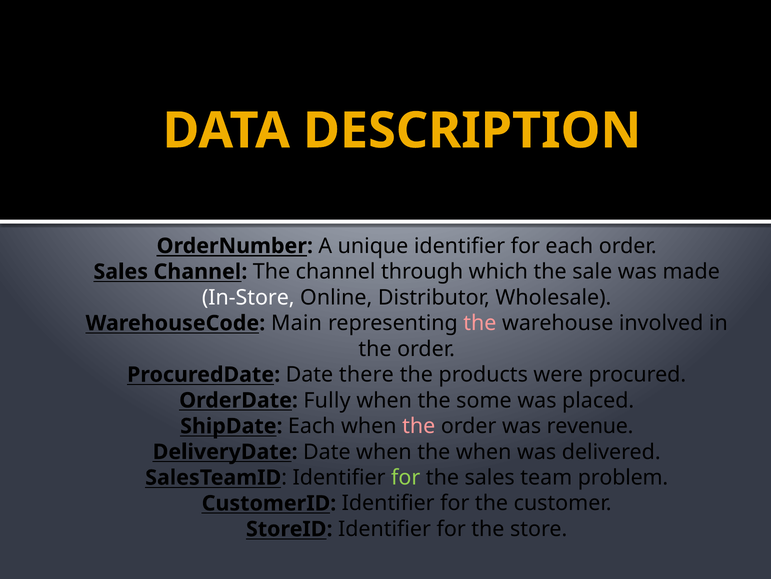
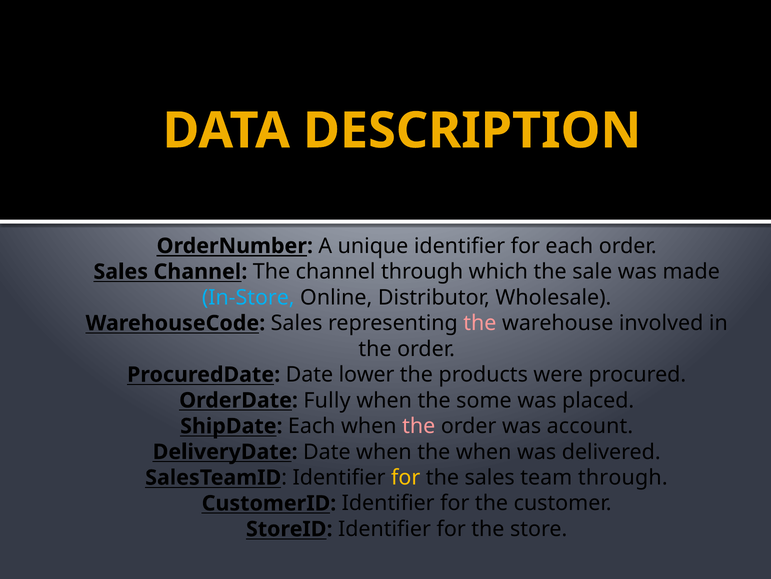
In-Store colour: white -> light blue
WarehouseCode Main: Main -> Sales
there: there -> lower
revenue: revenue -> account
for at (406, 477) colour: light green -> yellow
team problem: problem -> through
